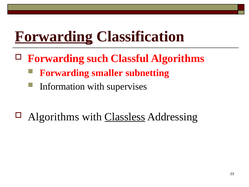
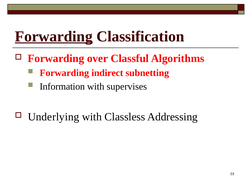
such: such -> over
smaller: smaller -> indirect
Algorithms at (53, 117): Algorithms -> Underlying
Classless underline: present -> none
